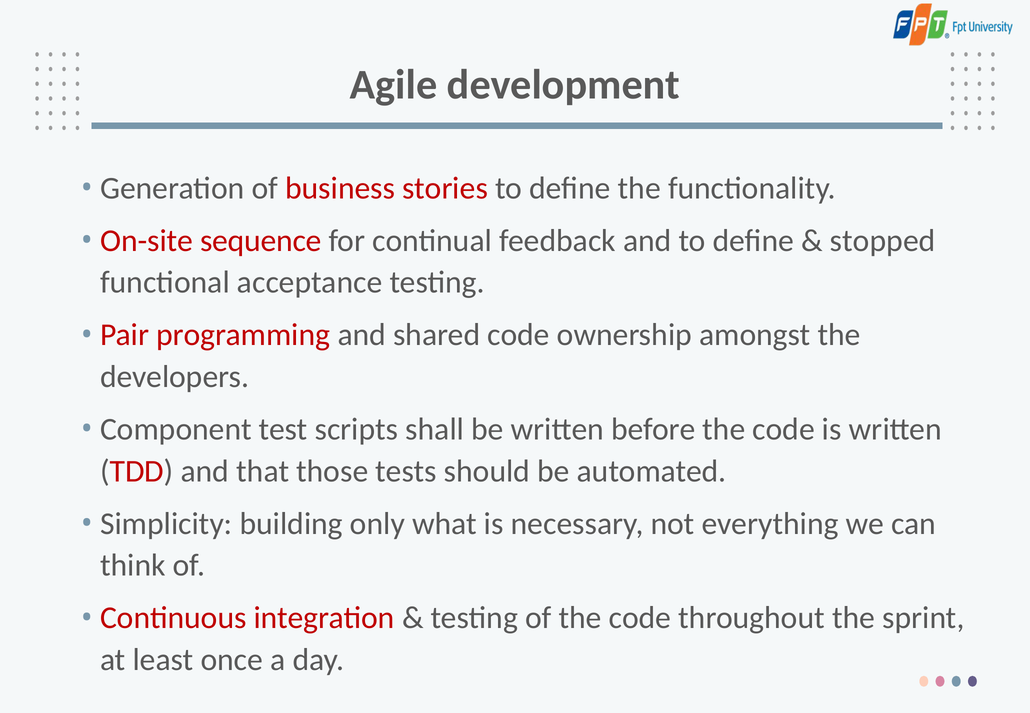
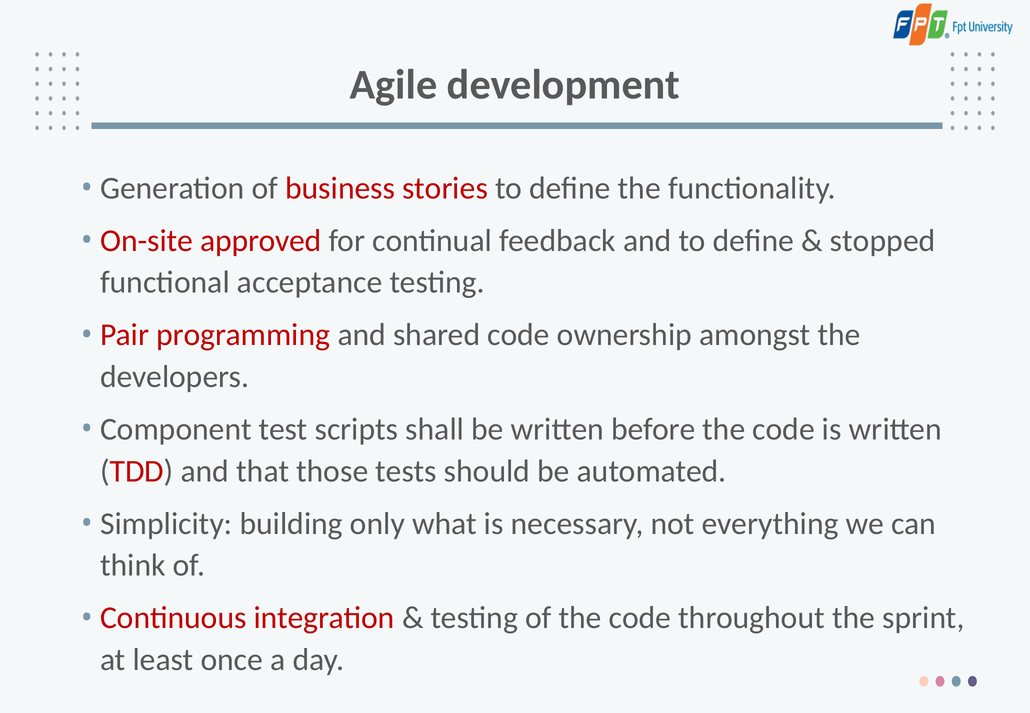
sequence: sequence -> approved
